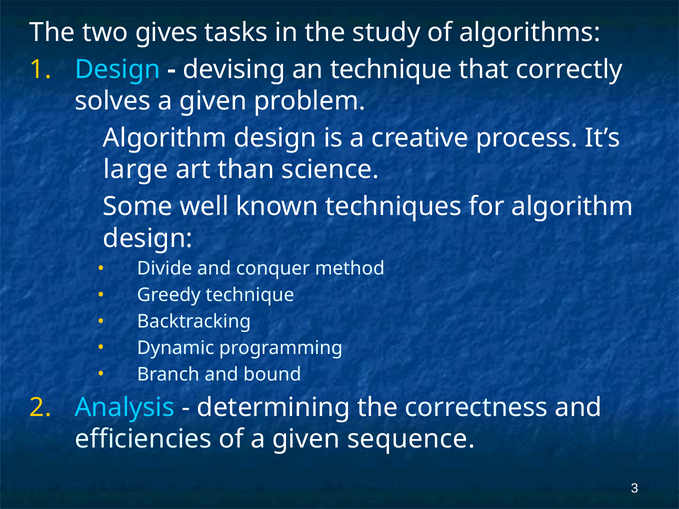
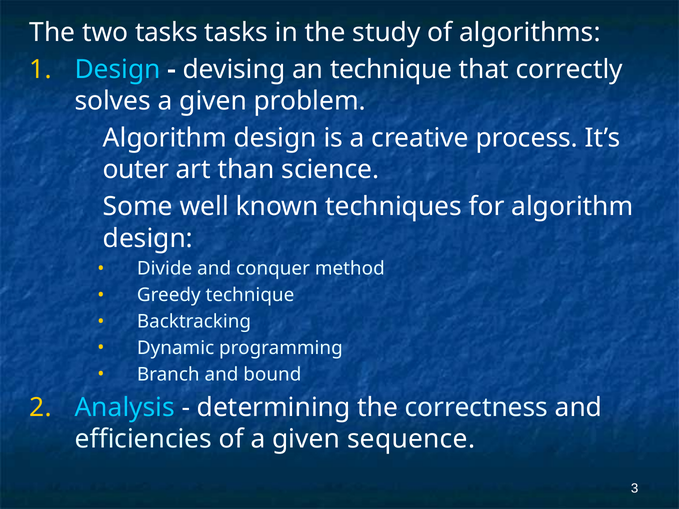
two gives: gives -> tasks
large: large -> outer
